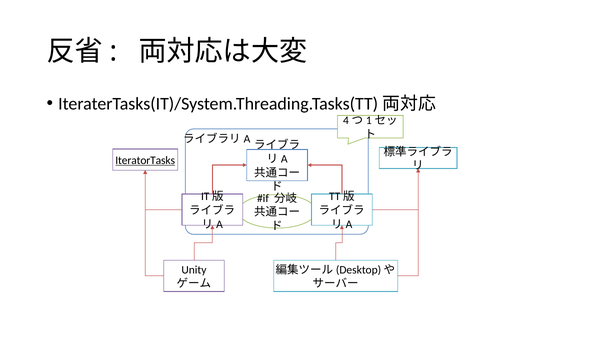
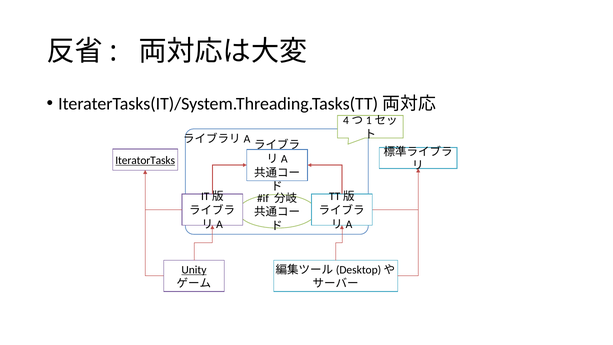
Unity underline: none -> present
